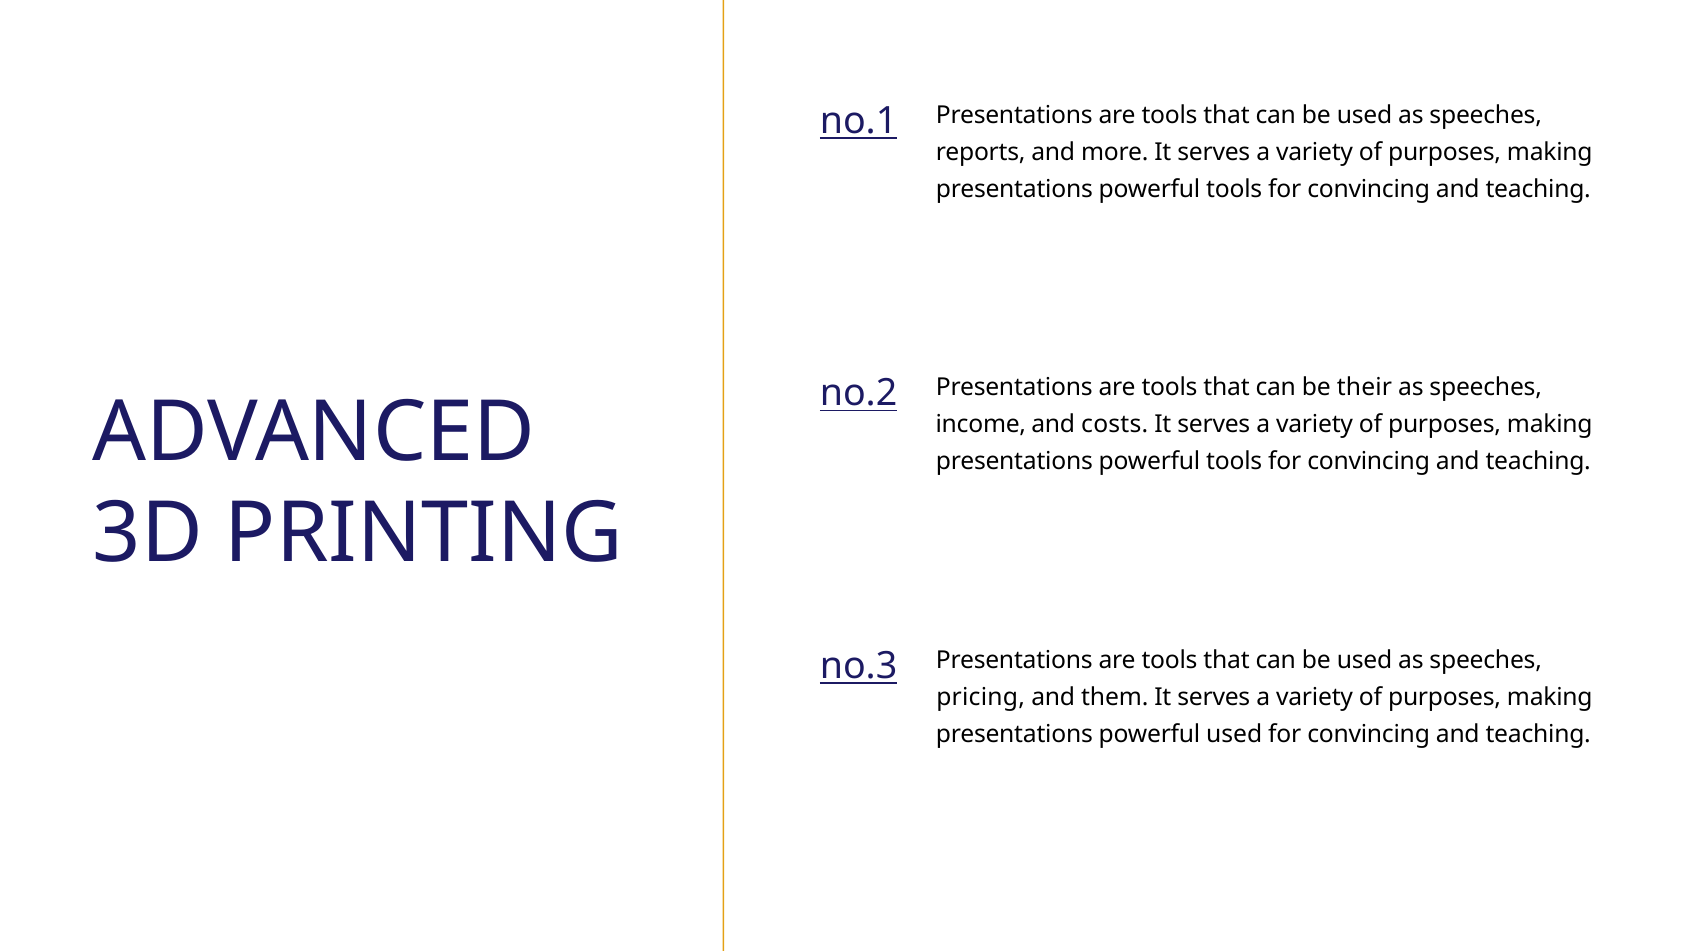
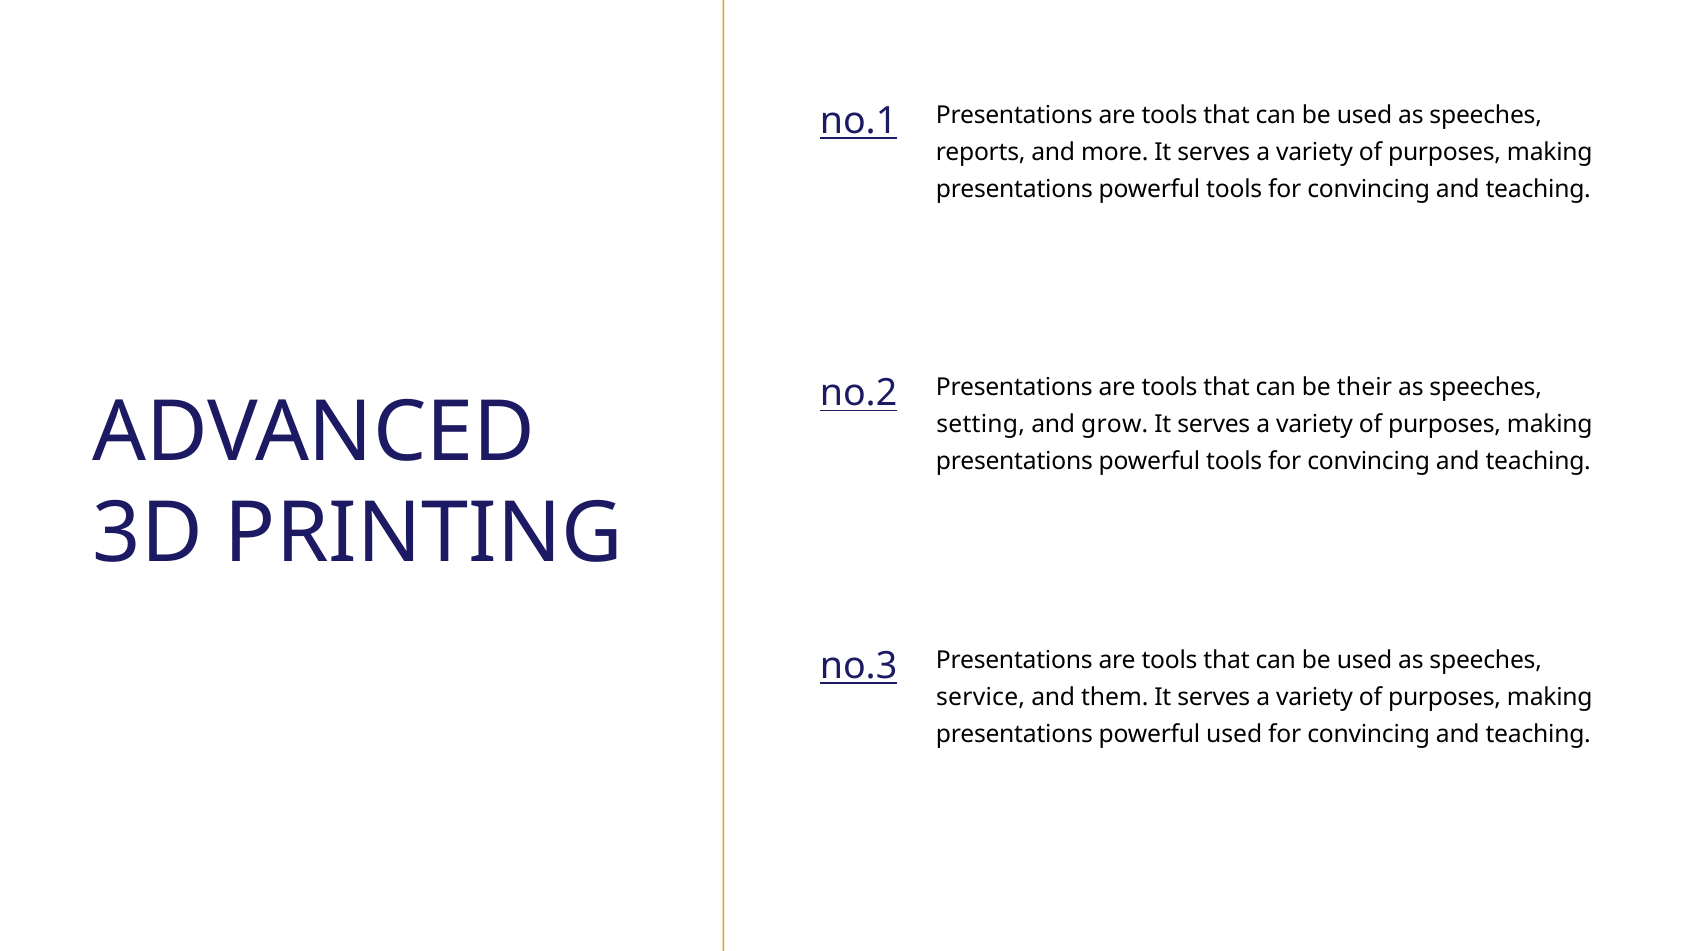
income: income -> setting
costs: costs -> grow
pricing: pricing -> service
